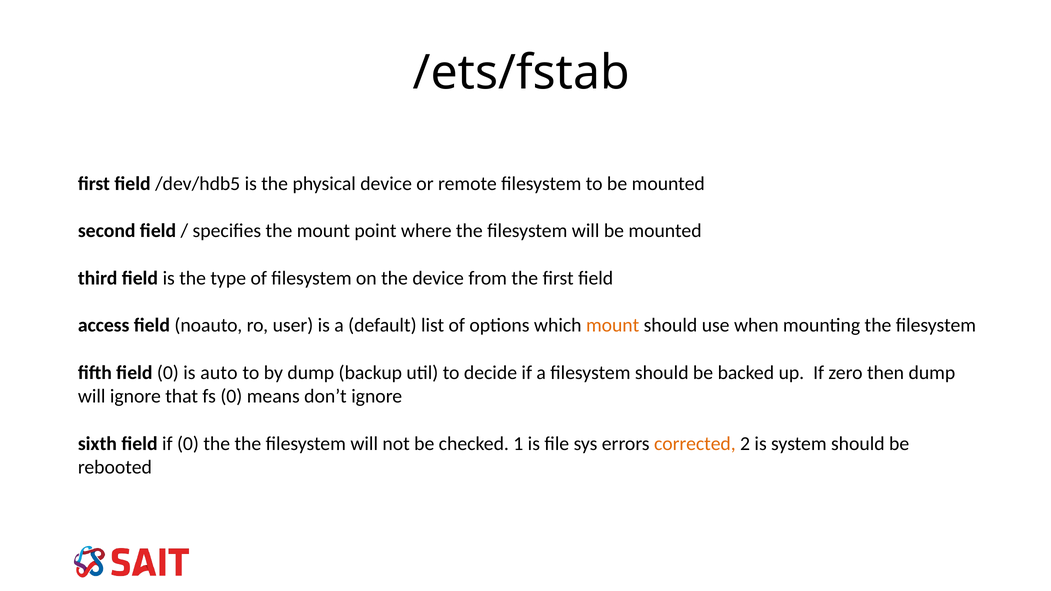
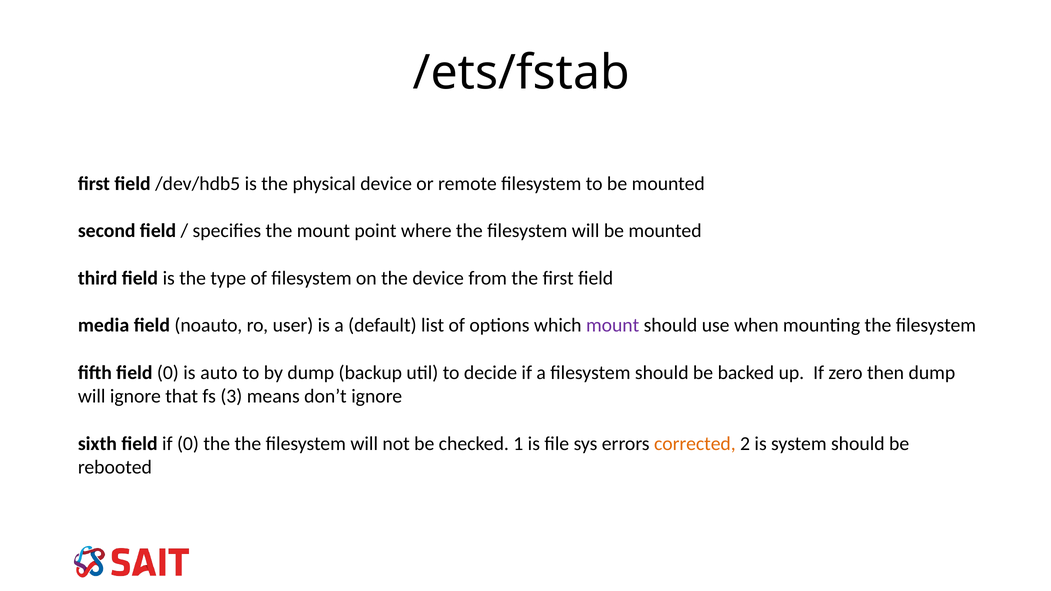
access: access -> media
mount at (613, 326) colour: orange -> purple
fs 0: 0 -> 3
